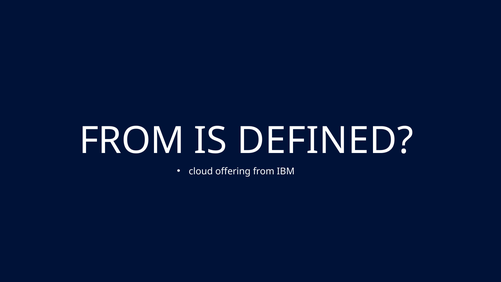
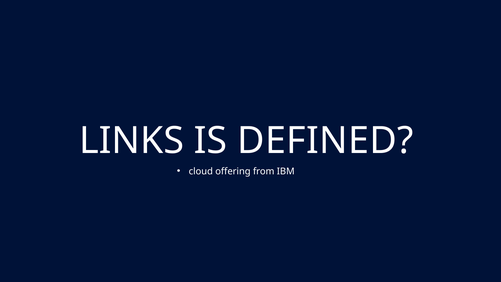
FROM at (132, 141): FROM -> LINKS
